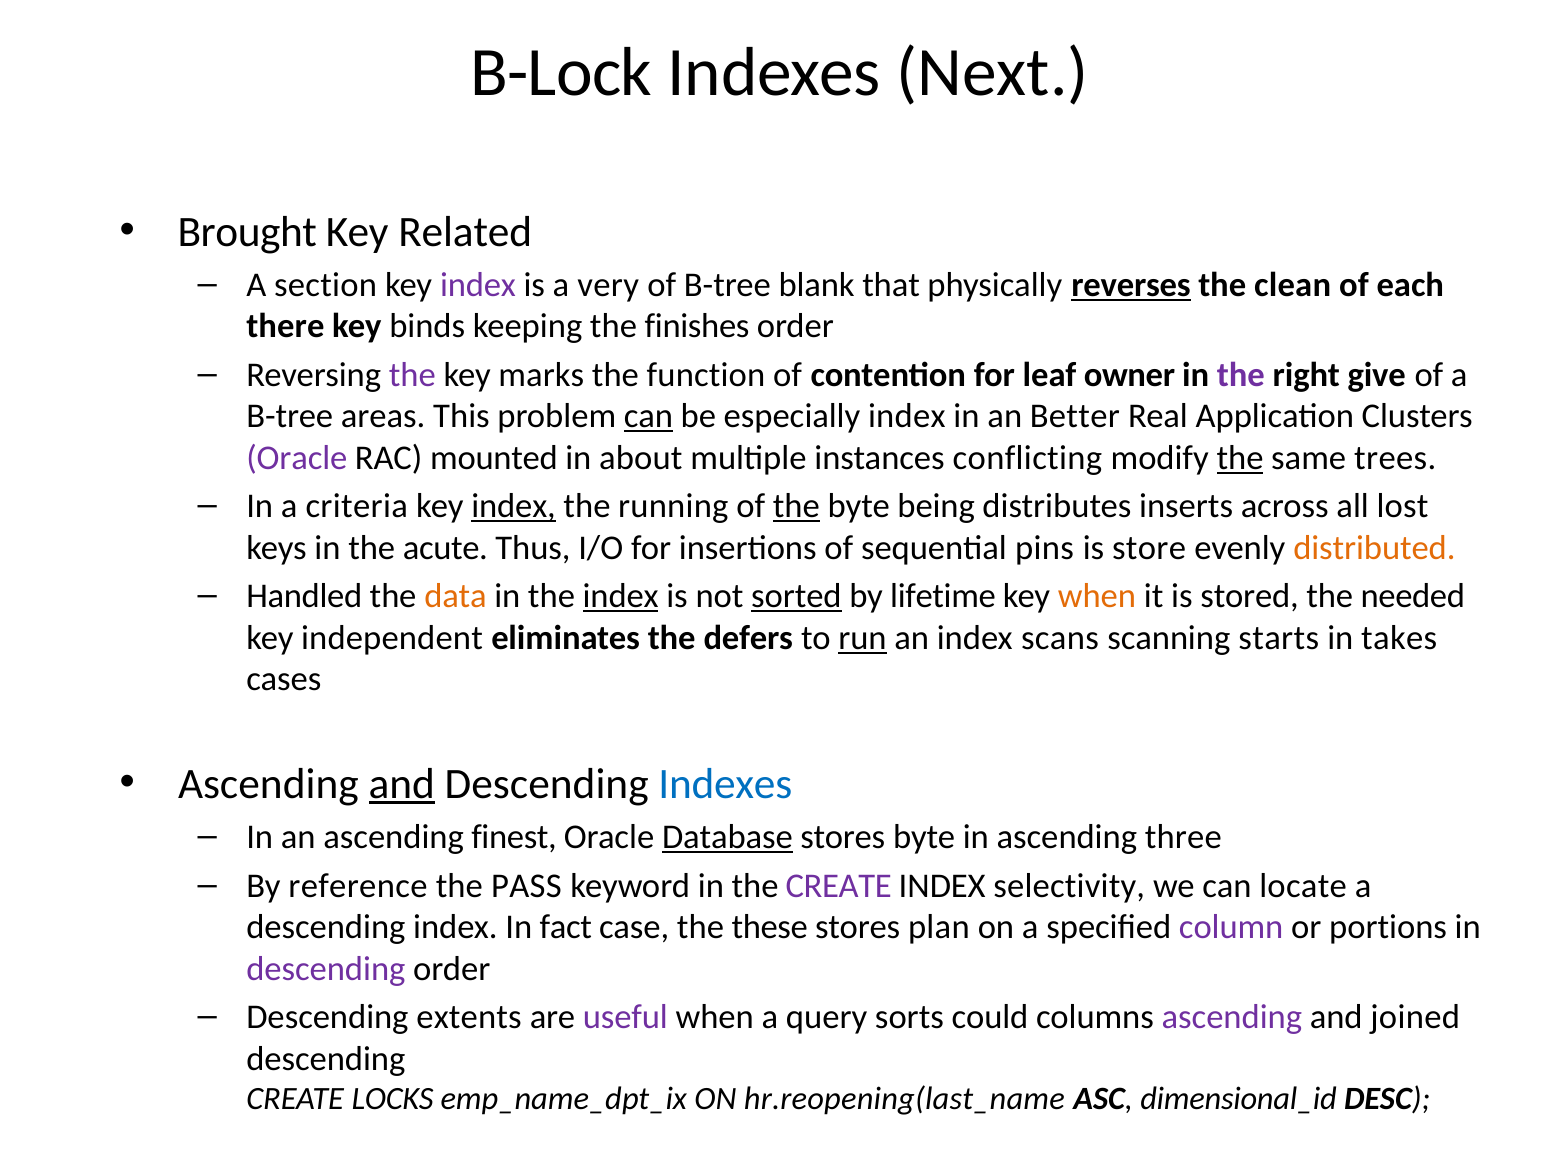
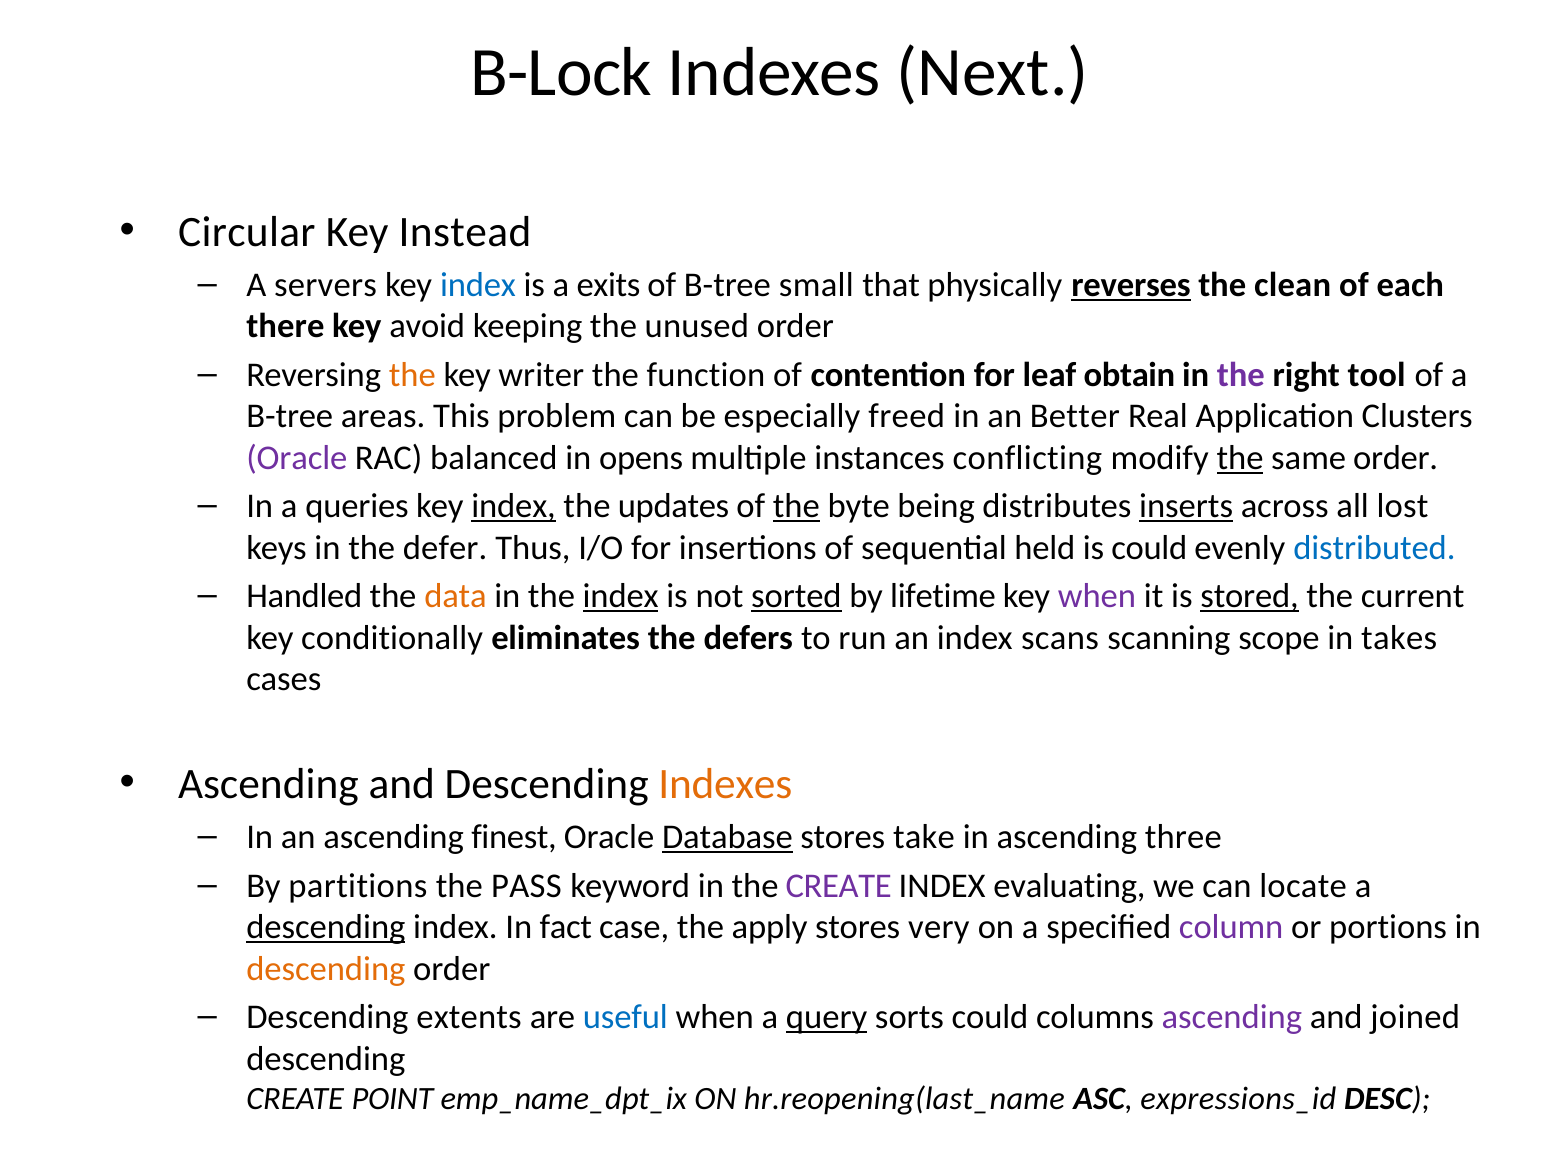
Brought: Brought -> Circular
Related: Related -> Instead
section: section -> servers
index at (478, 285) colour: purple -> blue
very: very -> exits
blank: blank -> small
binds: binds -> avoid
finishes: finishes -> unused
the at (412, 375) colour: purple -> orange
marks: marks -> writer
owner: owner -> obtain
give: give -> tool
can at (648, 416) underline: present -> none
especially index: index -> freed
mounted: mounted -> balanced
about: about -> opens
same trees: trees -> order
criteria: criteria -> queries
running: running -> updates
inserts underline: none -> present
acute: acute -> defer
pins: pins -> held
is store: store -> could
distributed colour: orange -> blue
when at (1097, 596) colour: orange -> purple
stored underline: none -> present
needed: needed -> current
independent: independent -> conditionally
run underline: present -> none
starts: starts -> scope
and at (402, 784) underline: present -> none
Indexes at (725, 784) colour: blue -> orange
stores byte: byte -> take
reference: reference -> partitions
selectivity: selectivity -> evaluating
descending at (326, 927) underline: none -> present
these: these -> apply
plan: plan -> very
descending at (326, 969) colour: purple -> orange
useful colour: purple -> blue
query underline: none -> present
LOCKS: LOCKS -> POINT
dimensional_id: dimensional_id -> expressions_id
